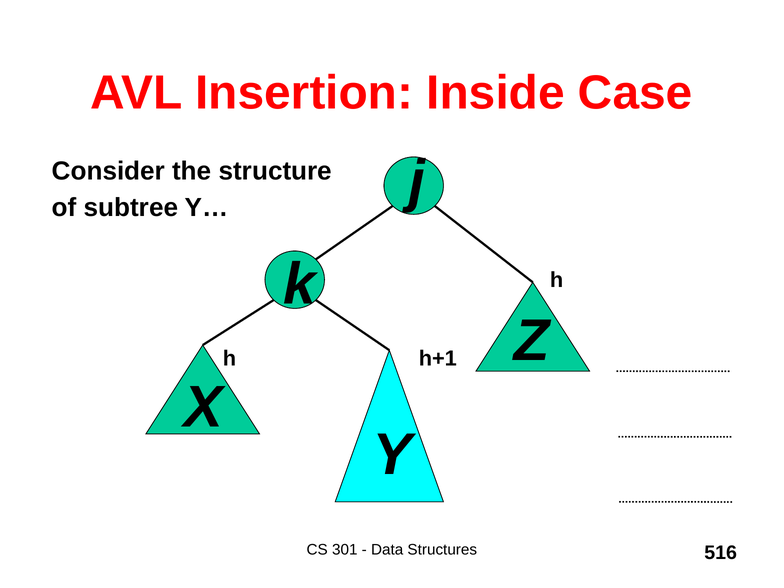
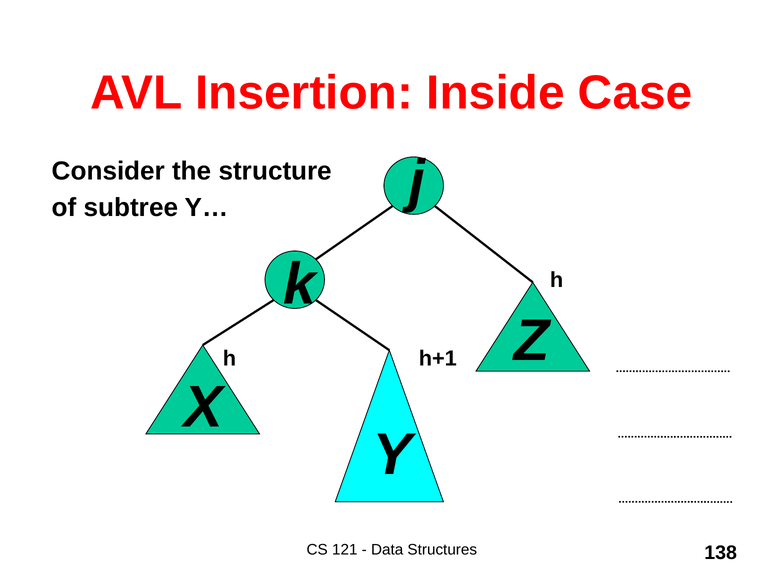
301: 301 -> 121
516: 516 -> 138
